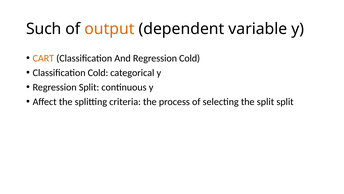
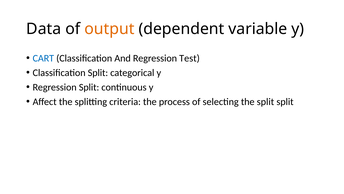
Such: Such -> Data
CART colour: orange -> blue
Regression Cold: Cold -> Test
Classification Cold: Cold -> Split
